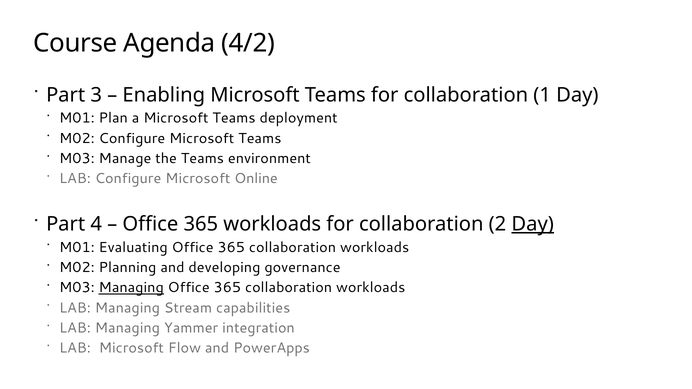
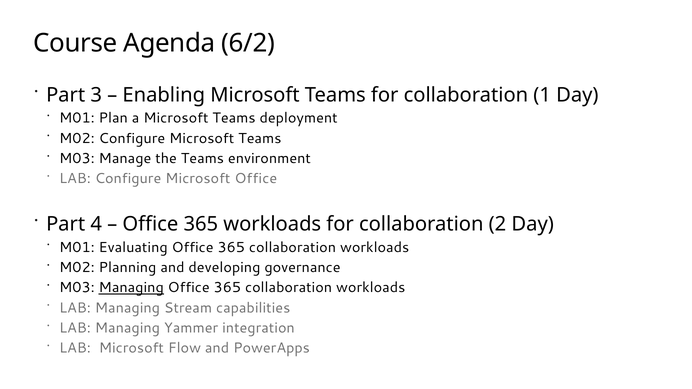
4/2: 4/2 -> 6/2
Microsoft Online: Online -> Office
Day at (533, 224) underline: present -> none
